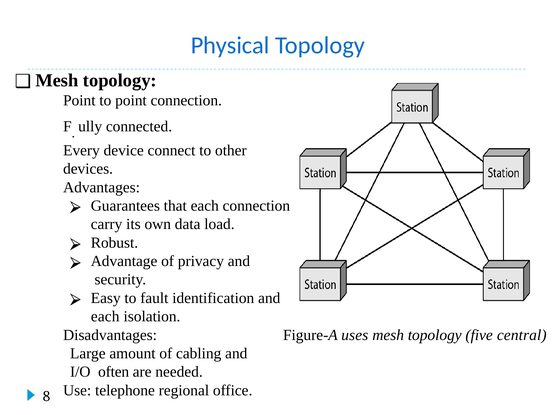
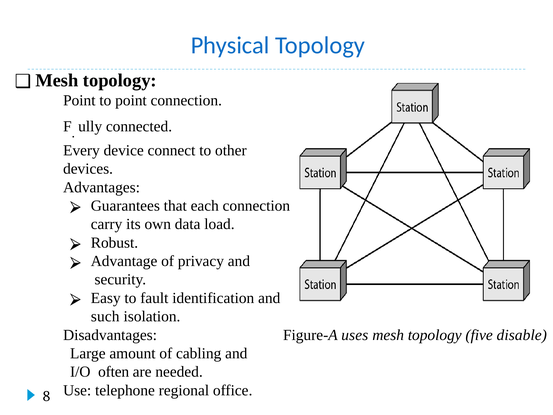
each at (105, 316): each -> such
central: central -> disable
